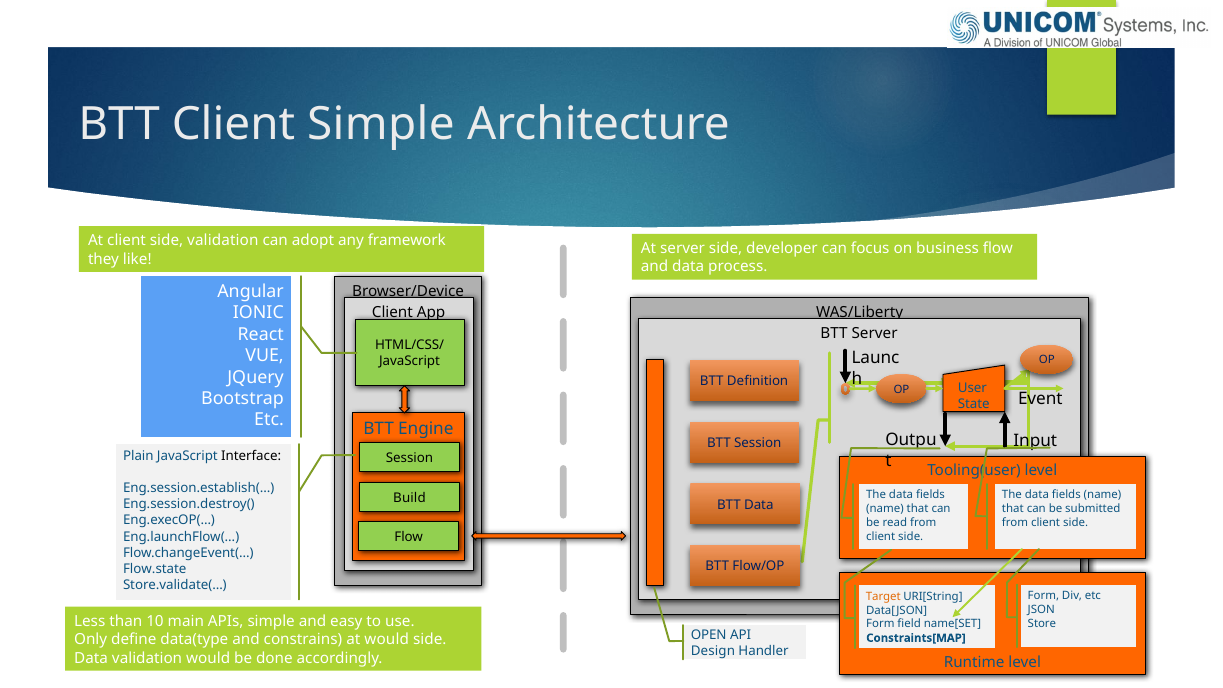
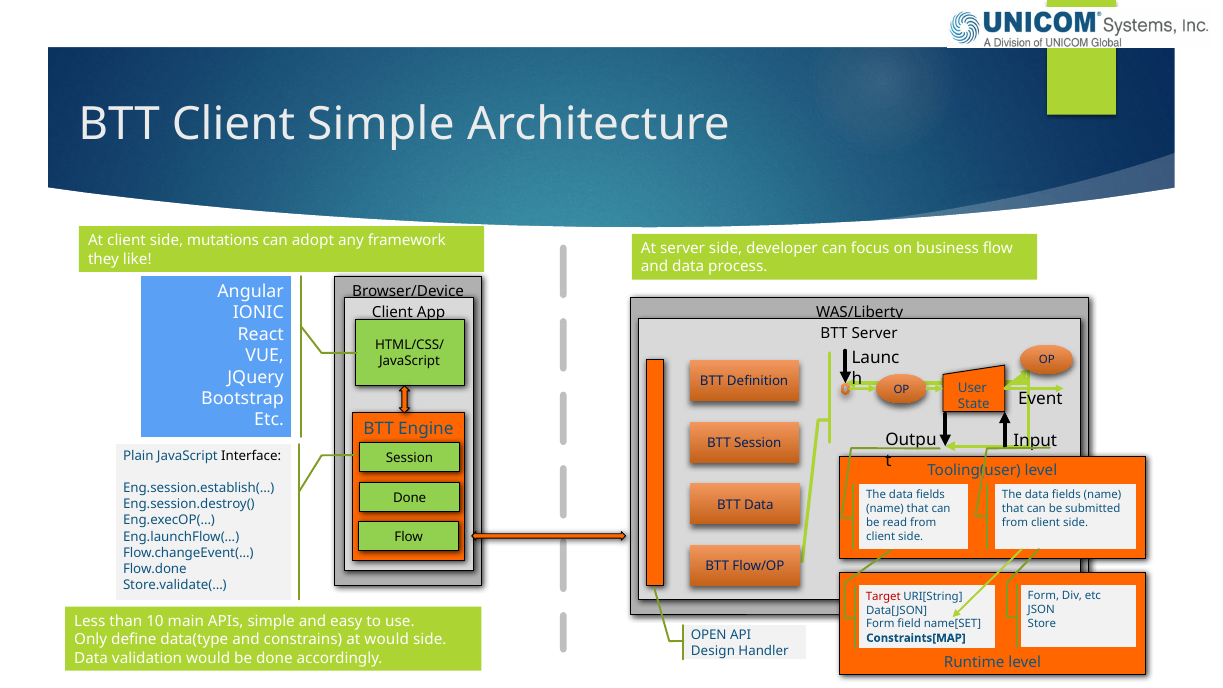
side validation: validation -> mutations
Build at (409, 498): Build -> Done
Flow.state: Flow.state -> Flow.done
Target colour: orange -> red
